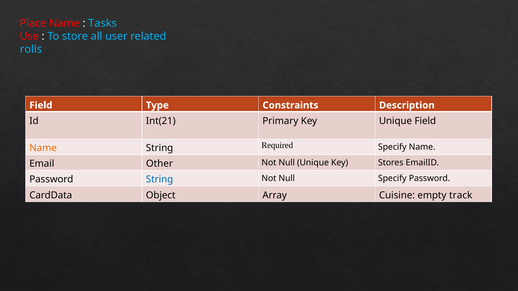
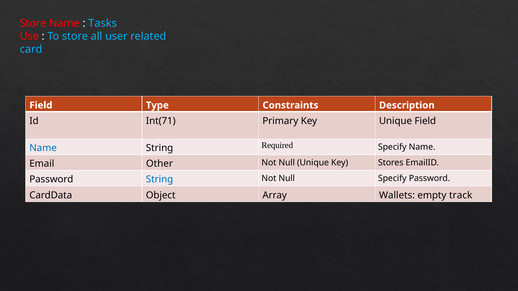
Place at (33, 23): Place -> Store
rolls: rolls -> card
Int(21: Int(21 -> Int(71
Name at (43, 148) colour: orange -> blue
Cuisine: Cuisine -> Wallets
